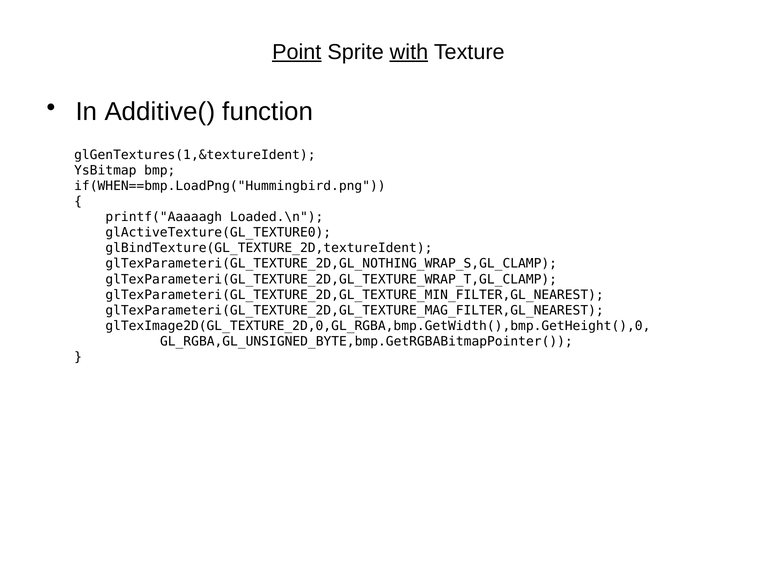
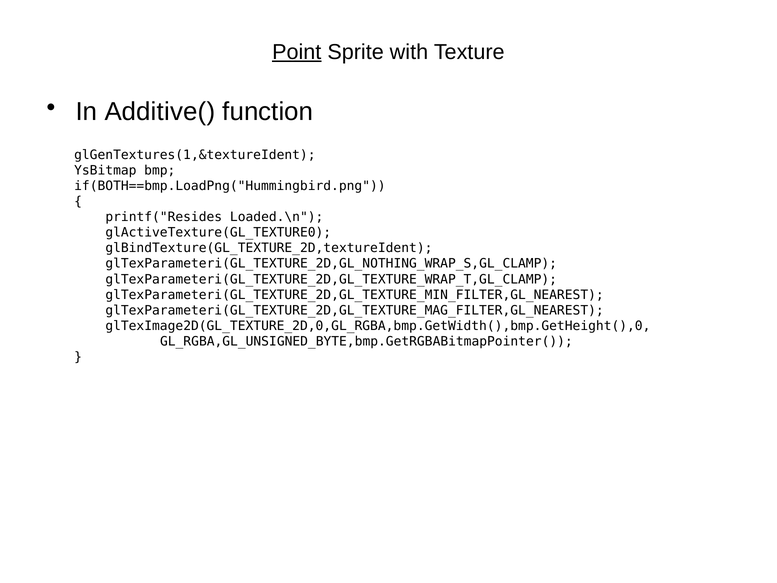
with underline: present -> none
if(WHEN==bmp.LoadPng("Hummingbird.png: if(WHEN==bmp.LoadPng("Hummingbird.png -> if(BOTH==bmp.LoadPng("Hummingbird.png
printf("Aaaaagh: printf("Aaaaagh -> printf("Resides
